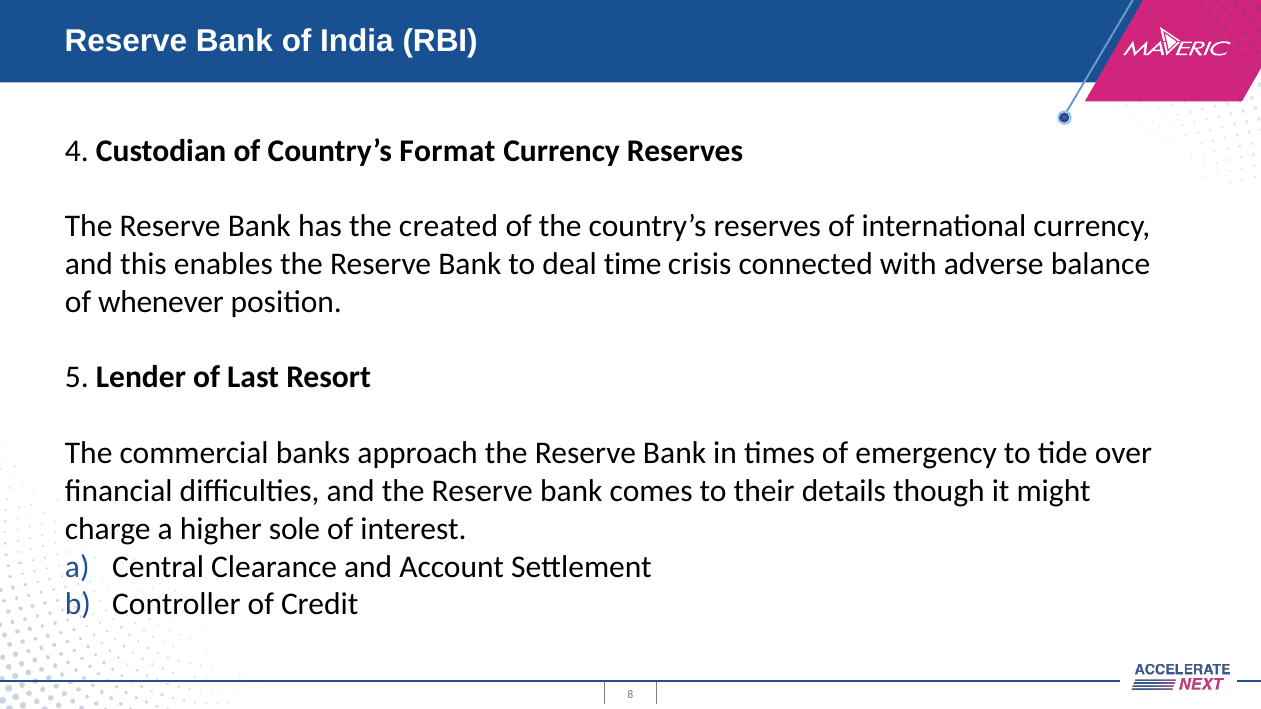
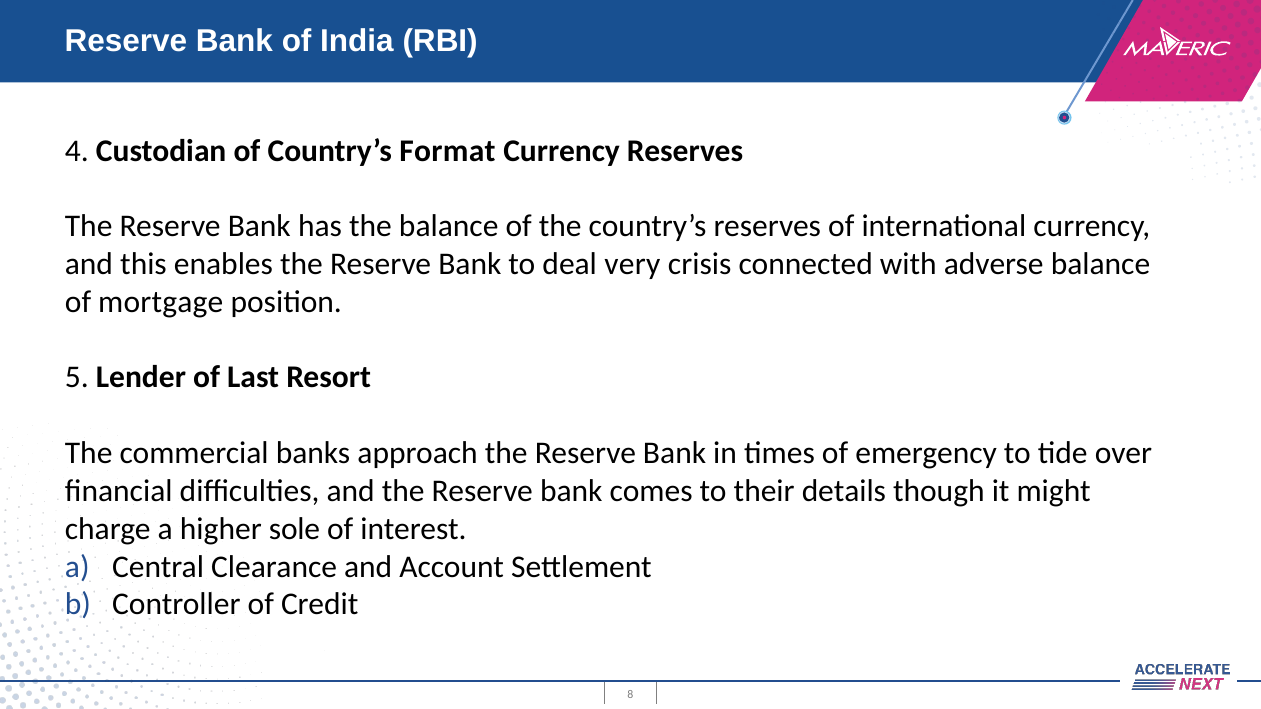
the created: created -> balance
time: time -> very
whenever: whenever -> mortgage
